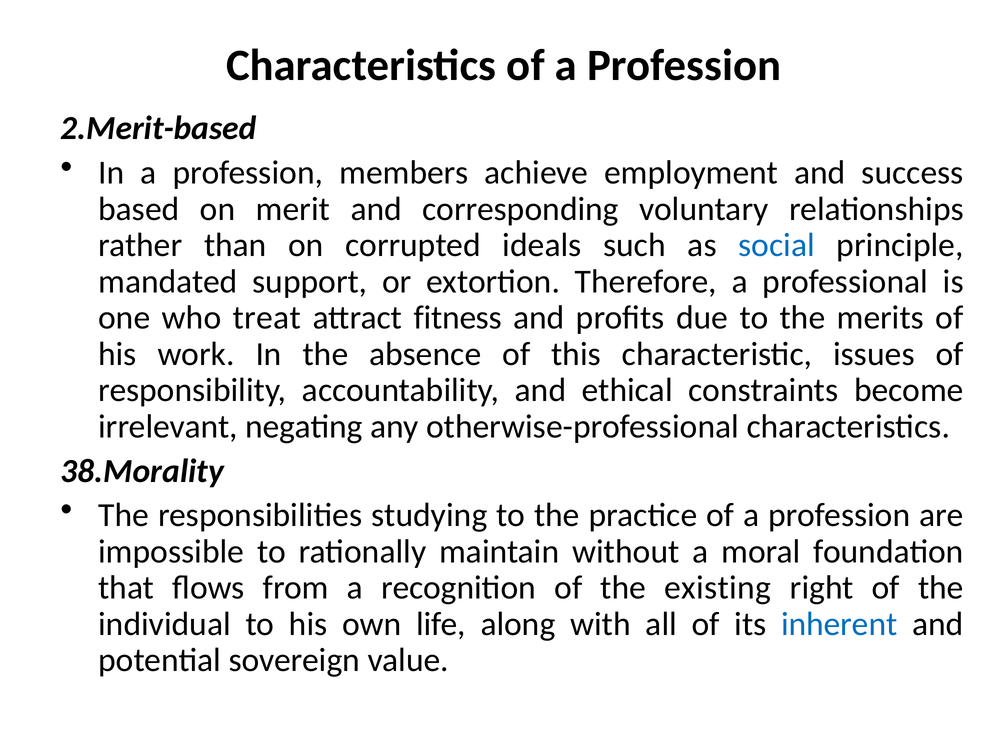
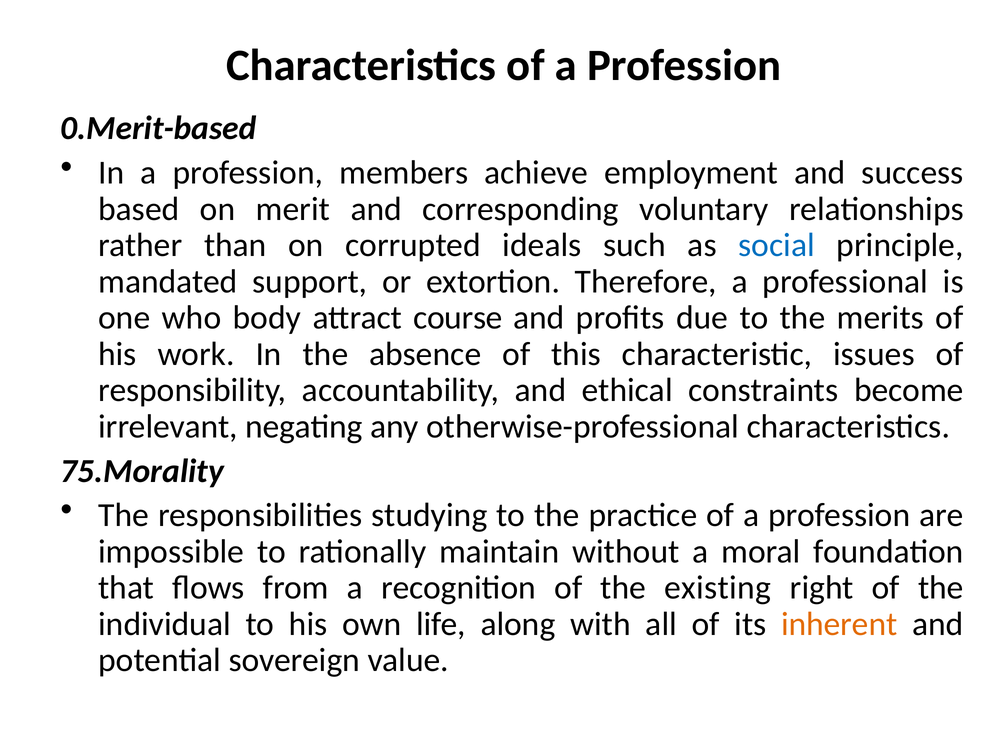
2.Merit-based: 2.Merit-based -> 0.Merit-based
treat: treat -> body
fitness: fitness -> course
38.Morality: 38.Morality -> 75.Morality
inherent colour: blue -> orange
